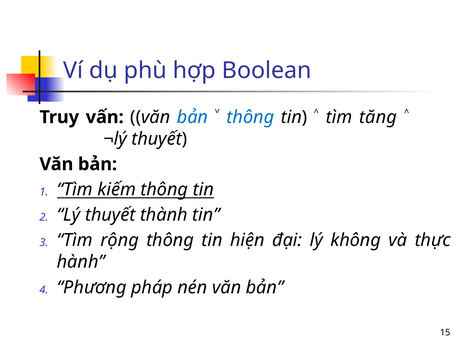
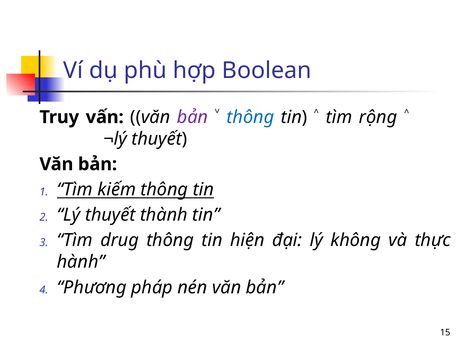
bản at (193, 117) colour: blue -> purple
tăng: tăng -> rộng
rộng: rộng -> drug
